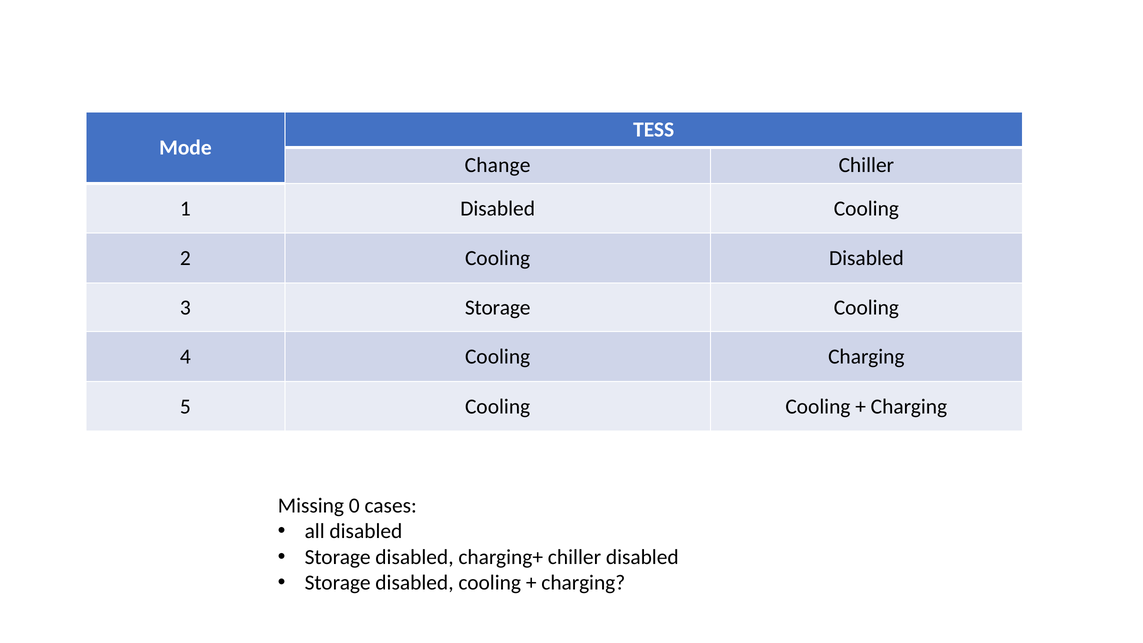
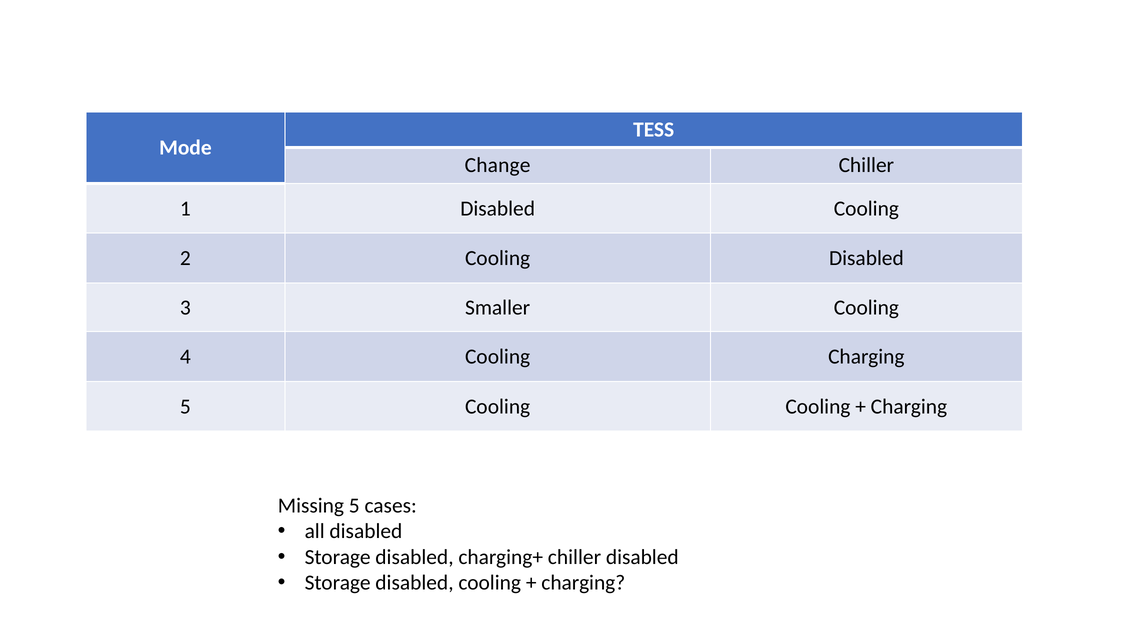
3 Storage: Storage -> Smaller
Missing 0: 0 -> 5
